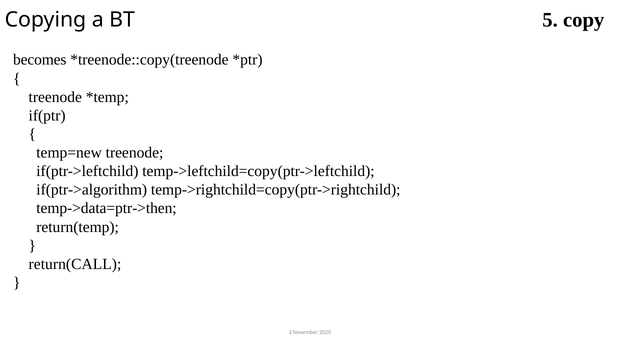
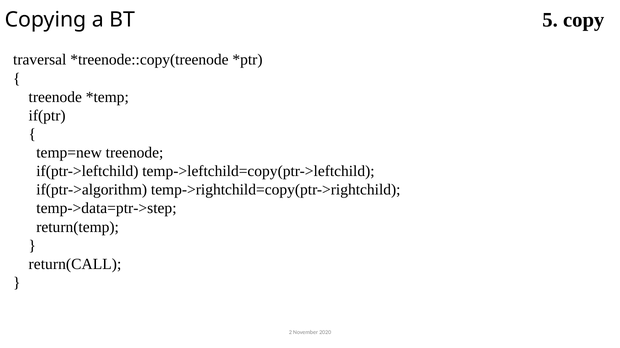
becomes: becomes -> traversal
temp->data=ptr->then: temp->data=ptr->then -> temp->data=ptr->step
